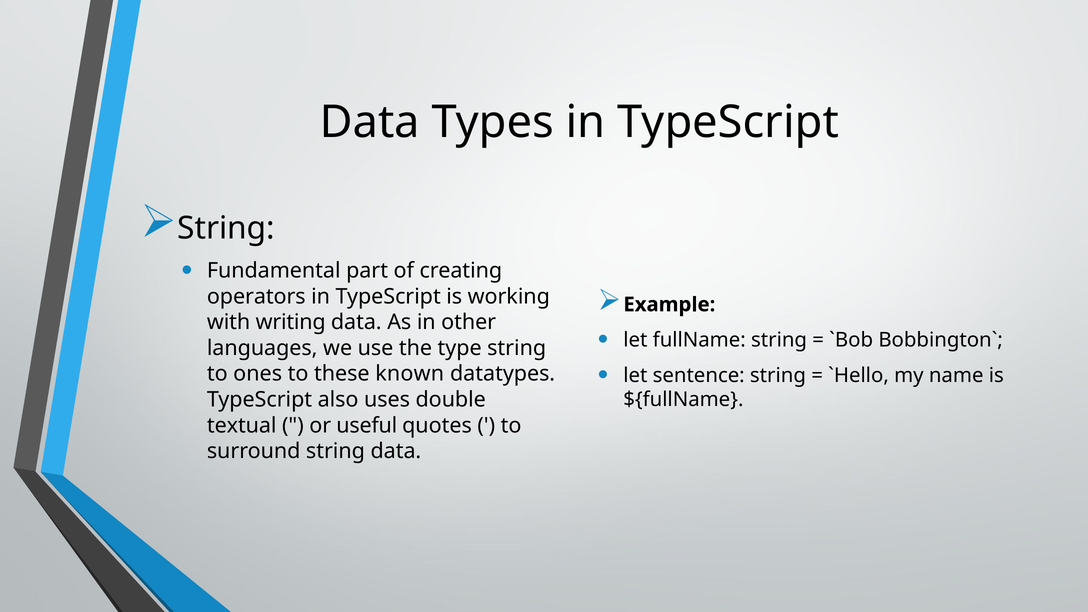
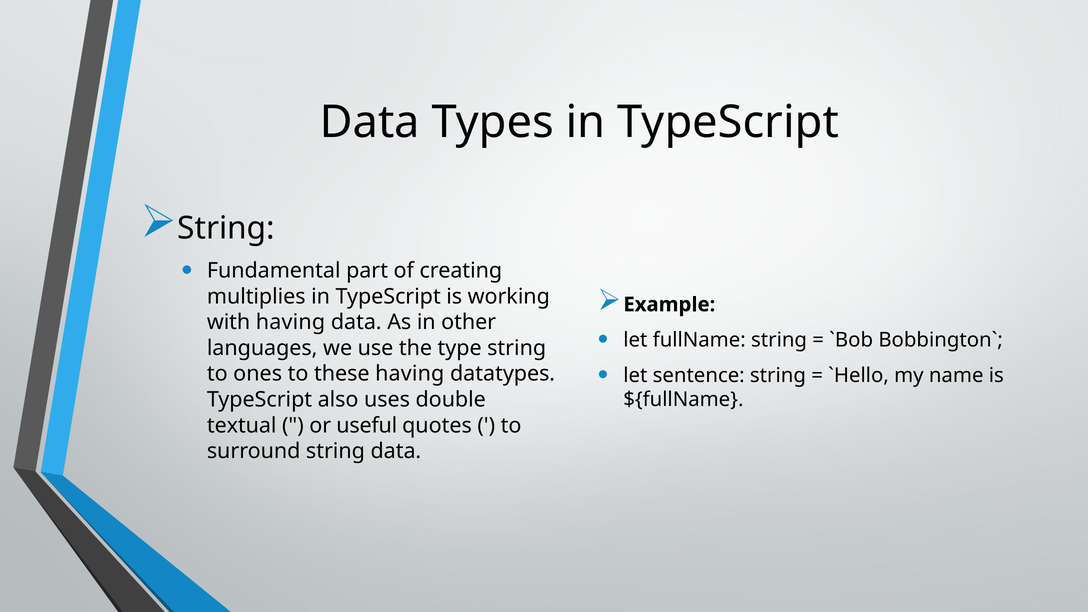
operators: operators -> multiplies
with writing: writing -> having
these known: known -> having
